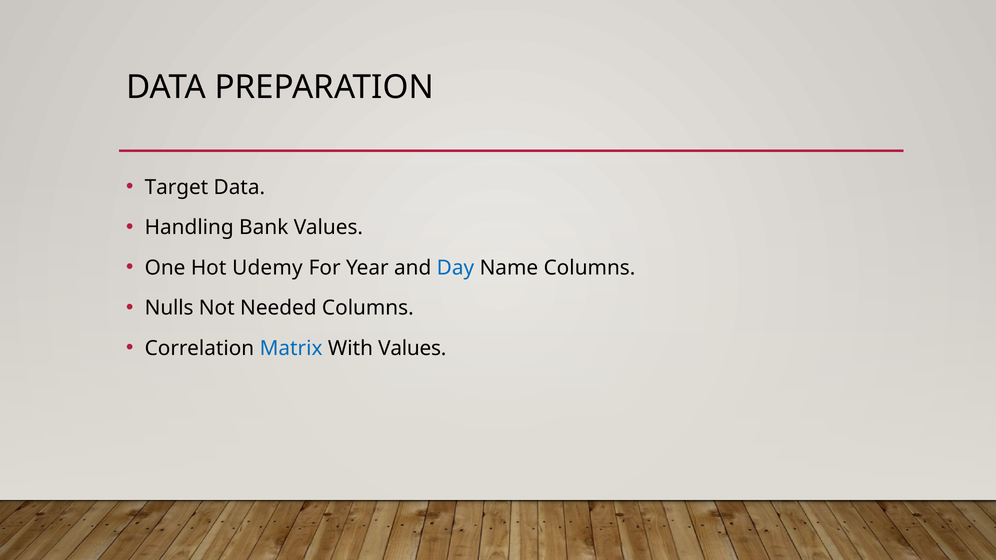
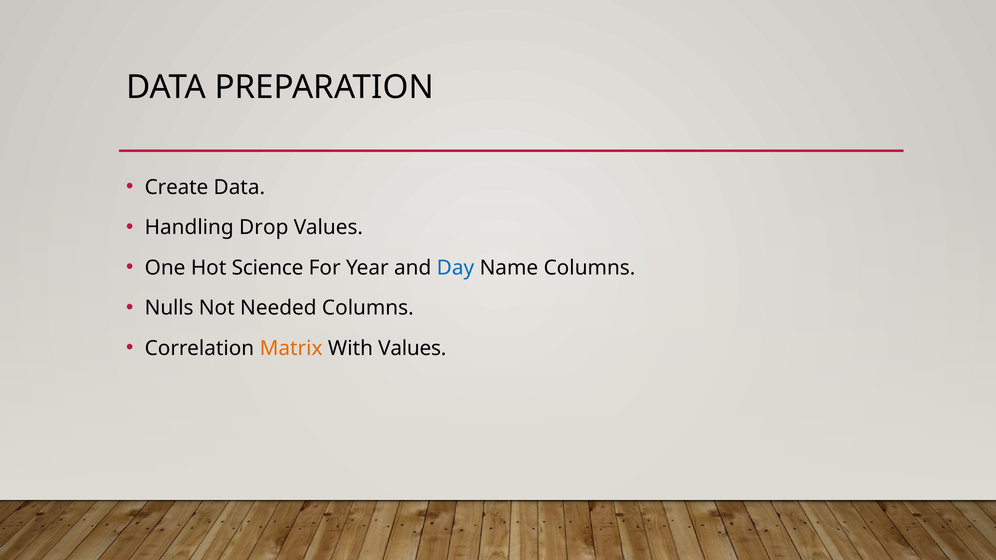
Target: Target -> Create
Bank: Bank -> Drop
Udemy: Udemy -> Science
Matrix colour: blue -> orange
